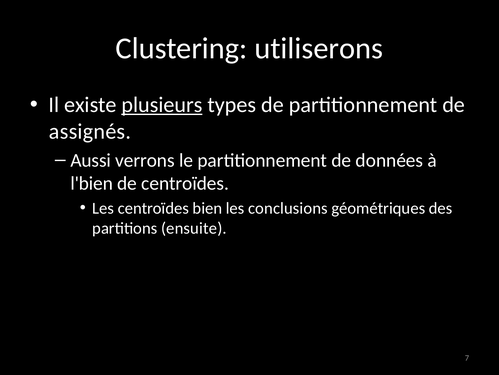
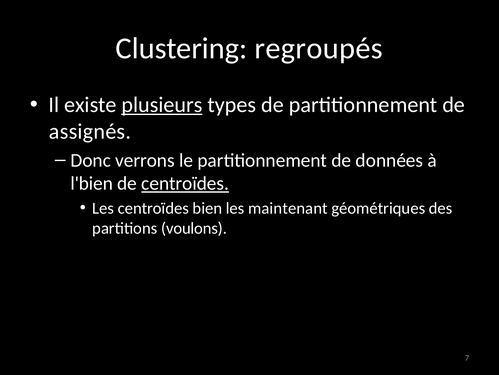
utiliserons: utiliserons -> regroupés
Aussi: Aussi -> Donc
centroïdes at (185, 183) underline: none -> present
conclusions: conclusions -> maintenant
ensuite: ensuite -> voulons
